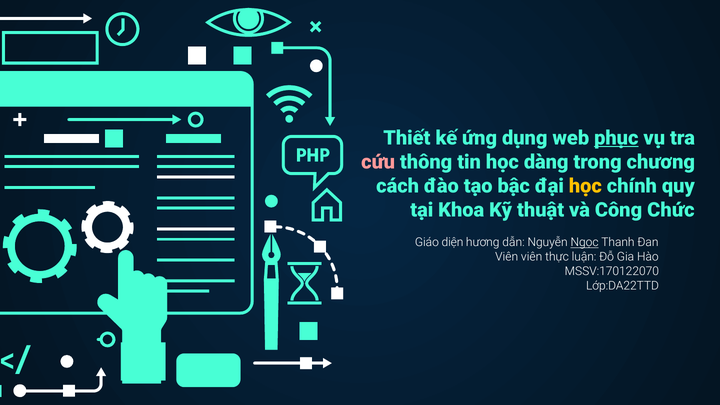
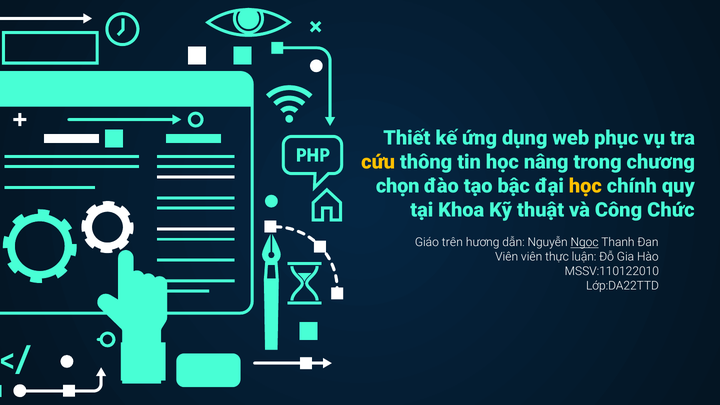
phục underline: present -> none
cứu colour: pink -> yellow
dàng: dàng -> nâng
cách: cách -> chọn
diện: diện -> trên
MSSV:170122070: MSSV:170122070 -> MSSV:110122010
